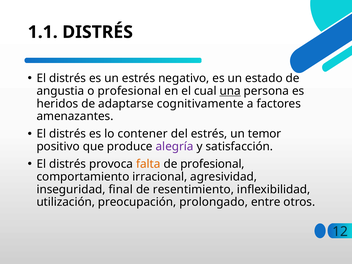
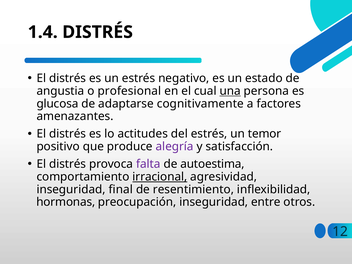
1.1: 1.1 -> 1.4
heridos: heridos -> glucosa
contener: contener -> actitudes
falta colour: orange -> purple
de profesional: profesional -> autoestima
irracional underline: none -> present
utilización: utilización -> hormonas
preocupación prolongado: prolongado -> inseguridad
